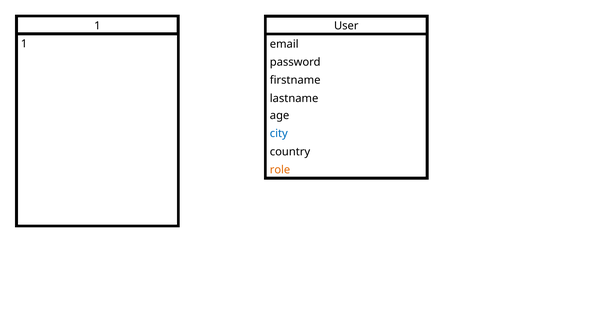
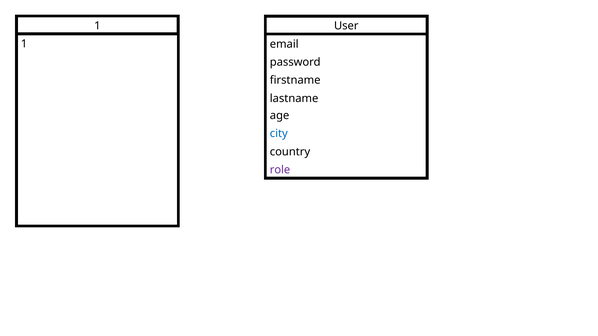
role colour: orange -> purple
